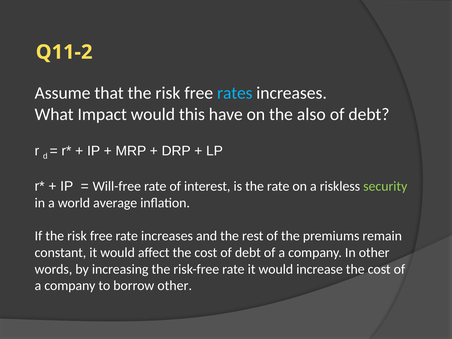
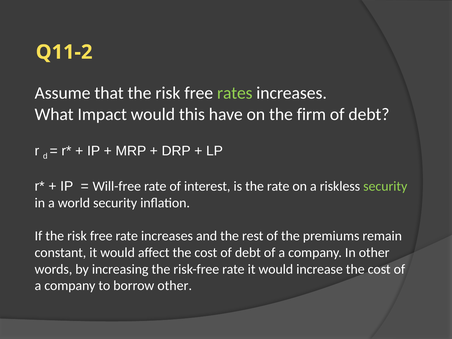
rates colour: light blue -> light green
also: also -> firm
world average: average -> security
